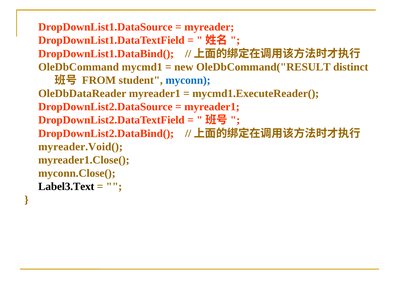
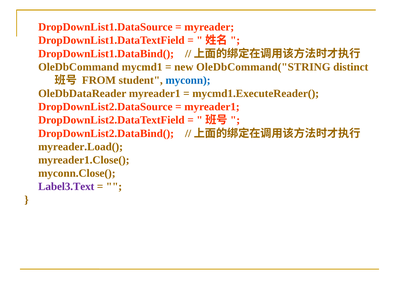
OleDbCommand("RESULT: OleDbCommand("RESULT -> OleDbCommand("STRING
myreader.Void(: myreader.Void( -> myreader.Load(
Label3.Text colour: black -> purple
